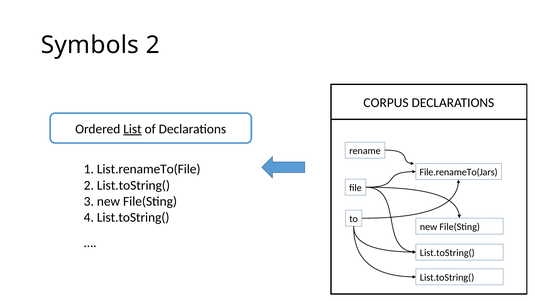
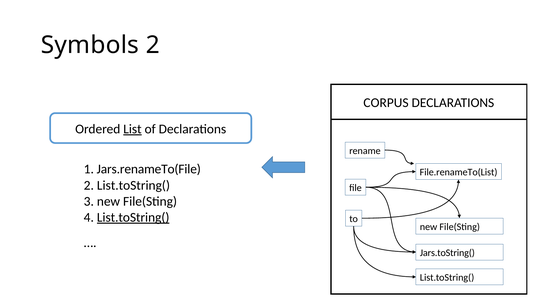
List.renameTo(File: List.renameTo(File -> Jars.renameTo(File
File.renameTo(Jars: File.renameTo(Jars -> File.renameTo(List
List.toString( at (133, 217) underline: none -> present
List.toString( at (447, 253): List.toString( -> Jars.toString(
